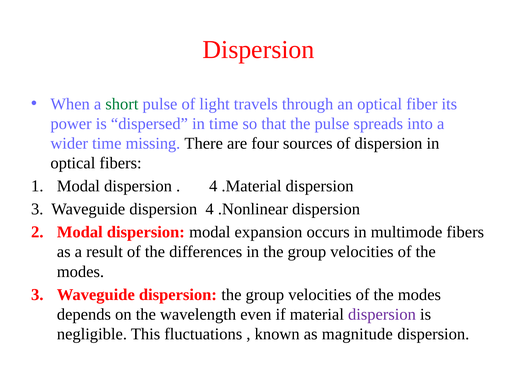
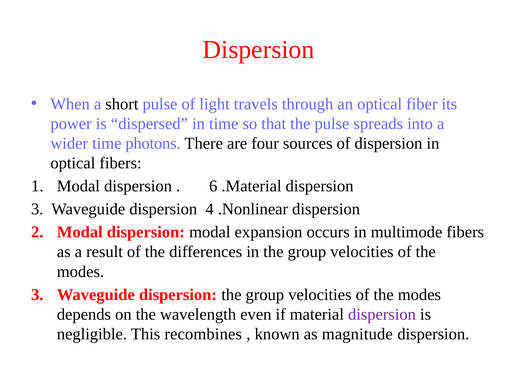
short colour: green -> black
missing: missing -> photons
4 at (213, 187): 4 -> 6
fluctuations: fluctuations -> recombines
